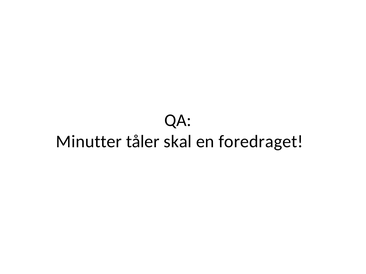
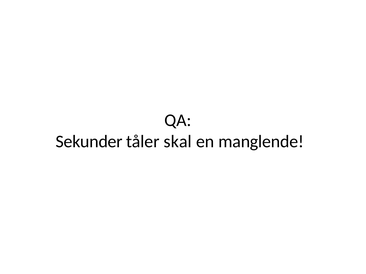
Minutter: Minutter -> Sekunder
foredraget: foredraget -> manglende
